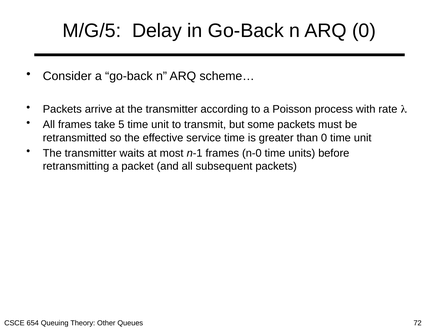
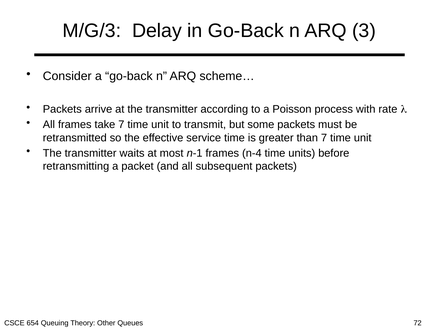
M/G/5: M/G/5 -> M/G/3
ARQ 0: 0 -> 3
take 5: 5 -> 7
than 0: 0 -> 7
n-0: n-0 -> n-4
